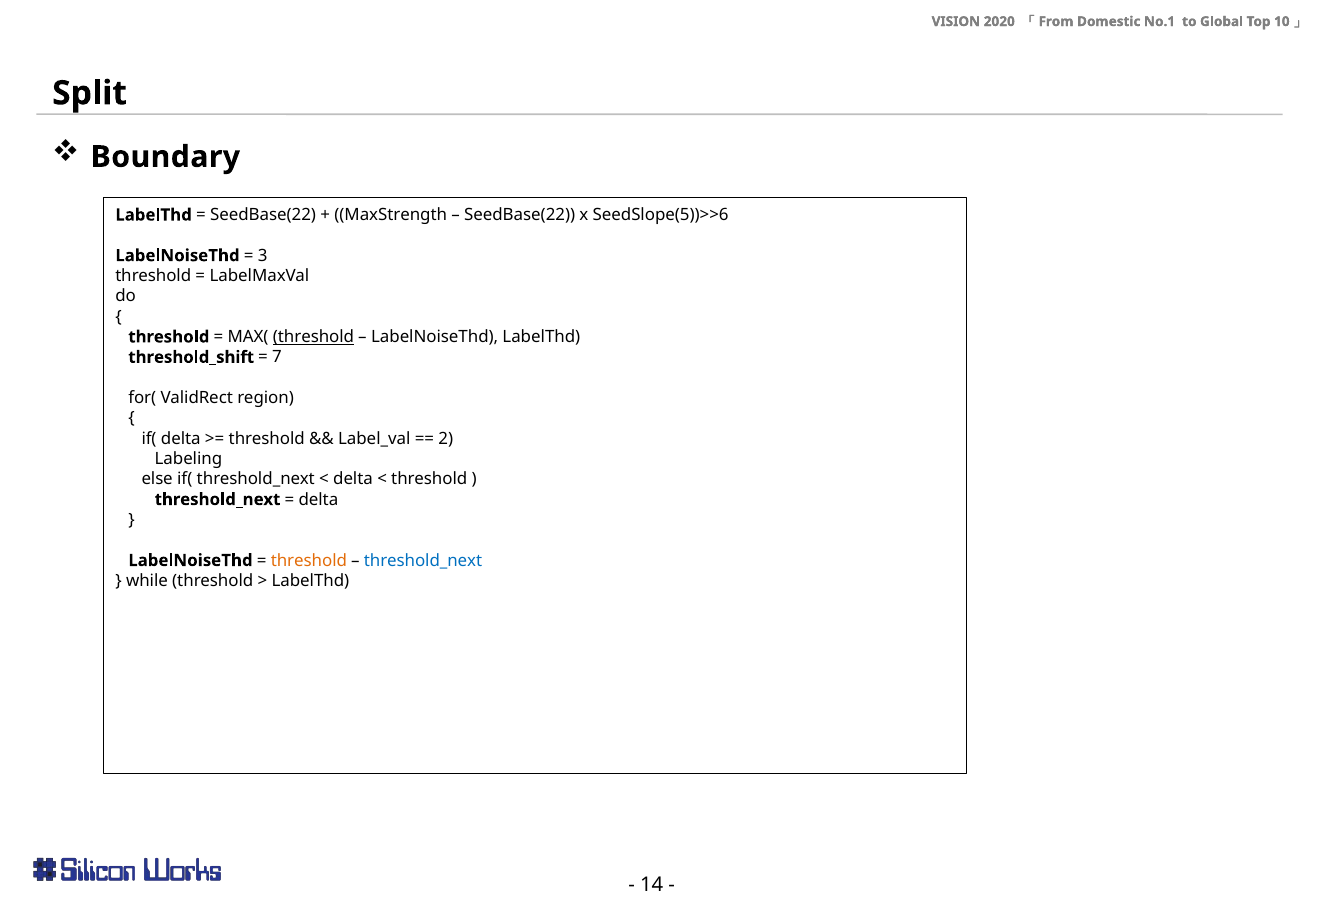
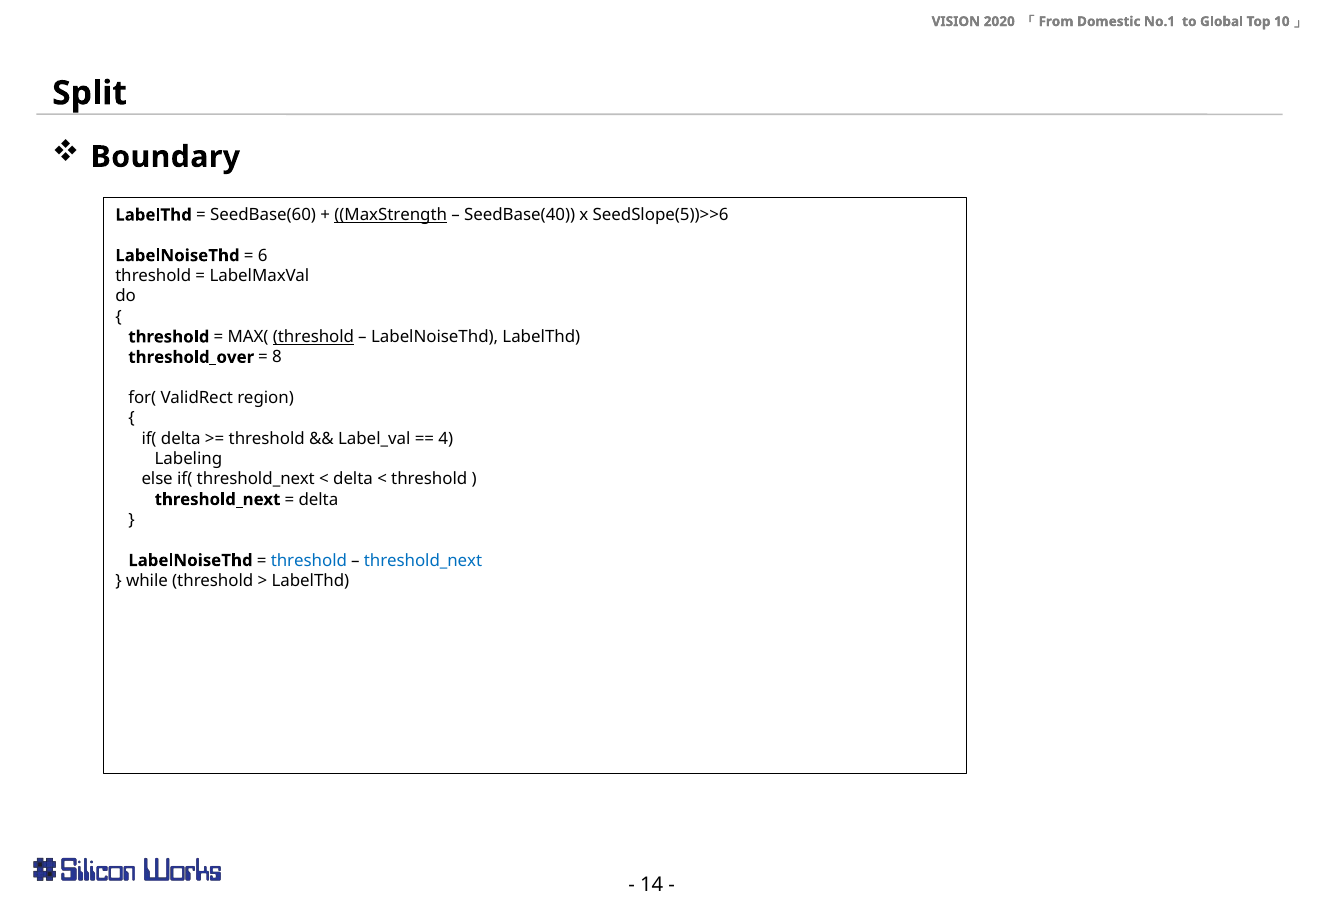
SeedBase(22 at (263, 215): SeedBase(22 -> SeedBase(60
MaxStrength underline: none -> present
SeedBase(22 at (520, 215): SeedBase(22 -> SeedBase(40
3: 3 -> 6
threshold_shift: threshold_shift -> threshold_over
7: 7 -> 8
2: 2 -> 4
threshold at (309, 561) colour: orange -> blue
